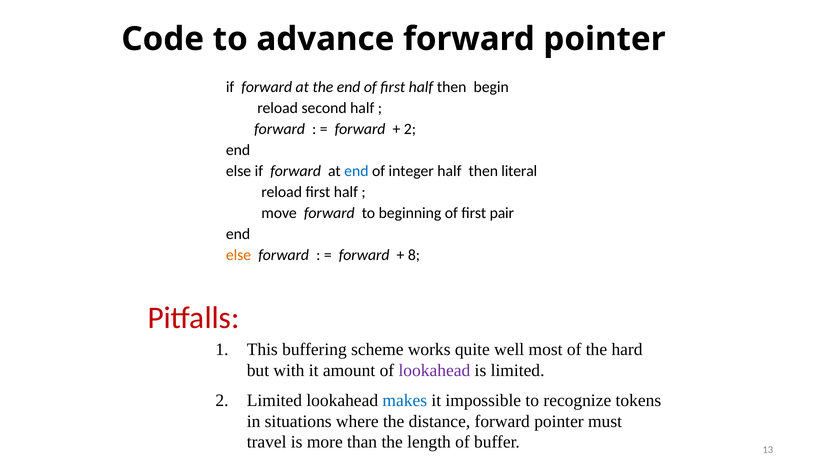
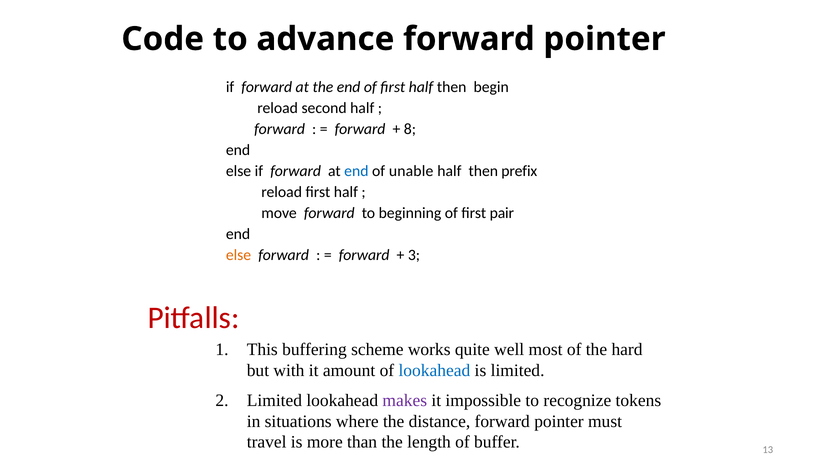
2 at (410, 129): 2 -> 8
integer: integer -> unable
literal: literal -> prefix
8: 8 -> 3
lookahead at (434, 370) colour: purple -> blue
makes colour: blue -> purple
